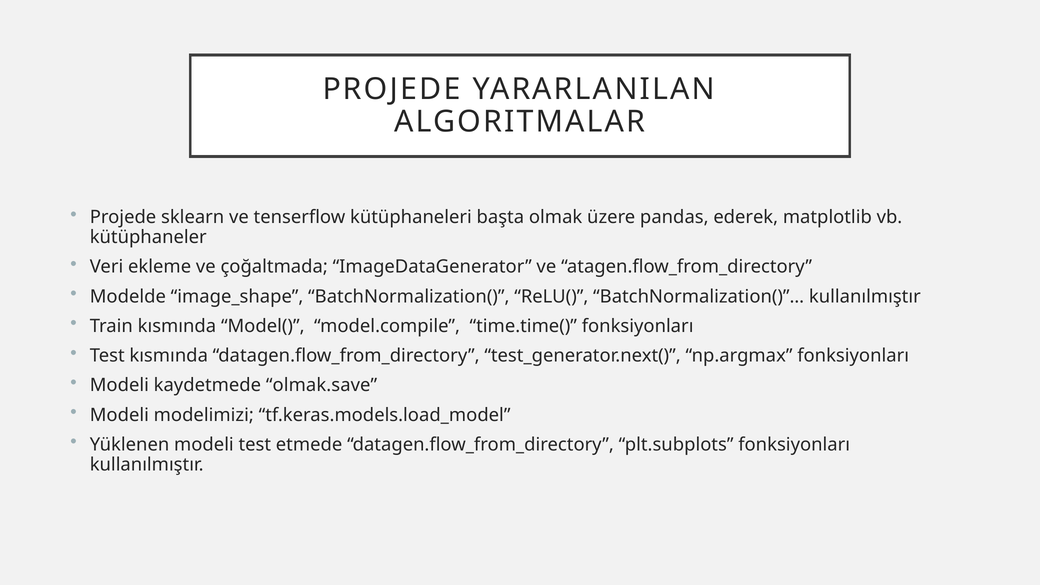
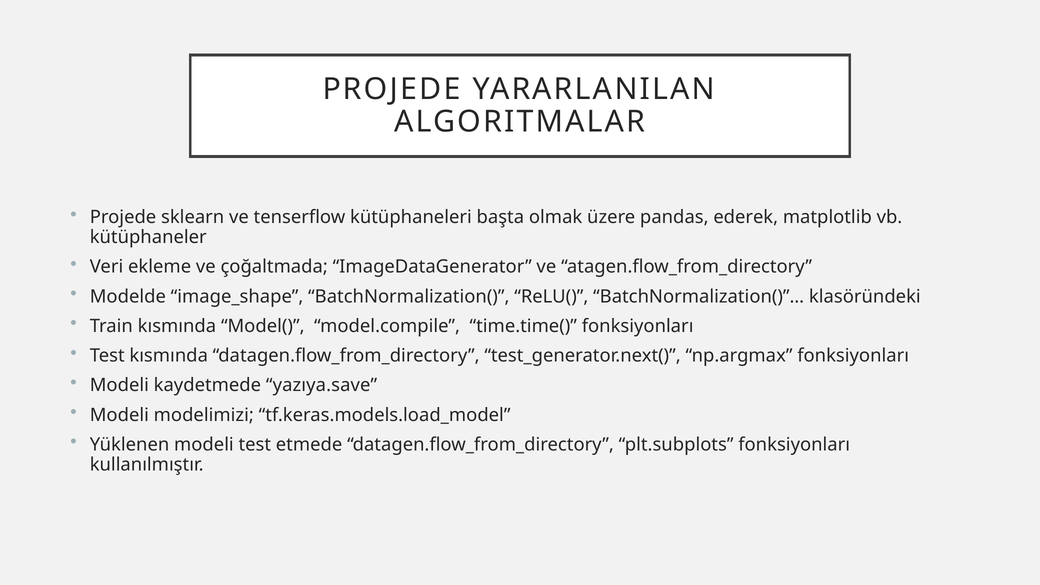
BatchNormalization()”… kullanılmıştır: kullanılmıştır -> klasöründeki
olmak.save: olmak.save -> yazıya.save
